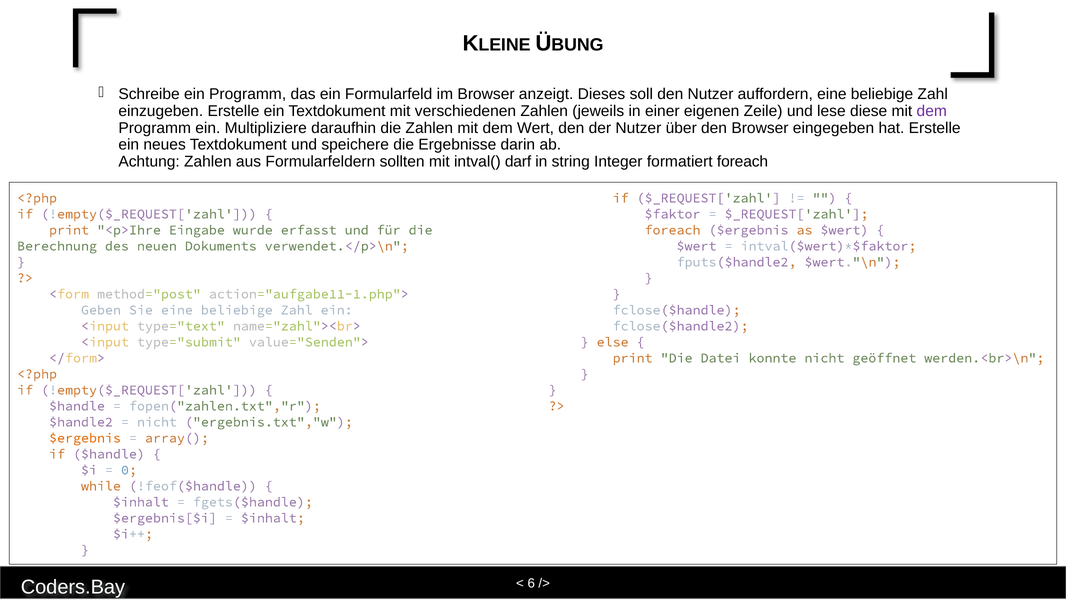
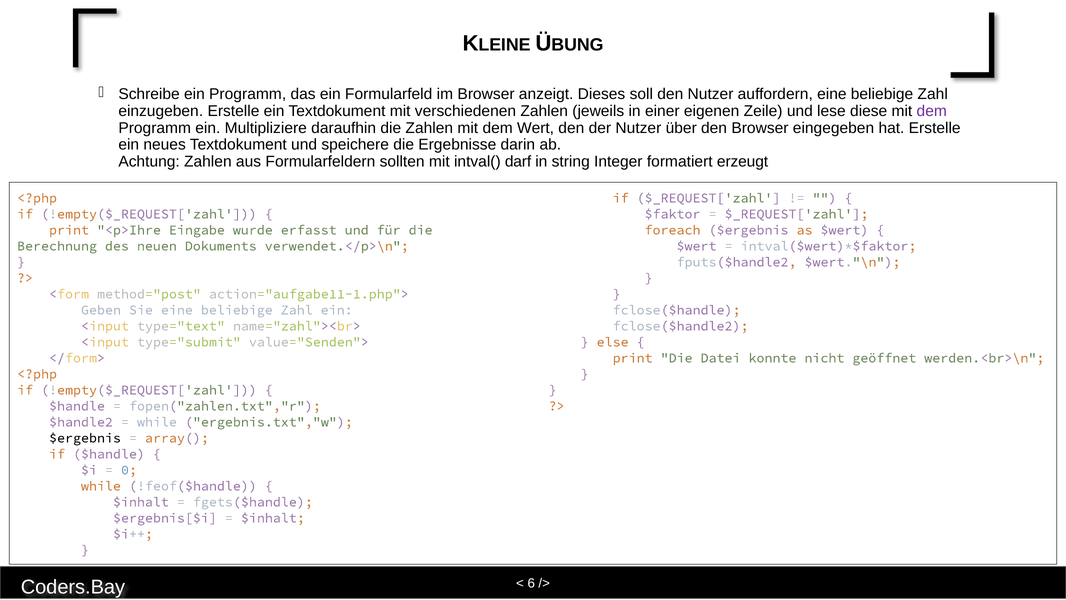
formatiert foreach: foreach -> erzeugt
nicht at (157, 422): nicht -> while
$ergebnis at (85, 438) colour: orange -> black
